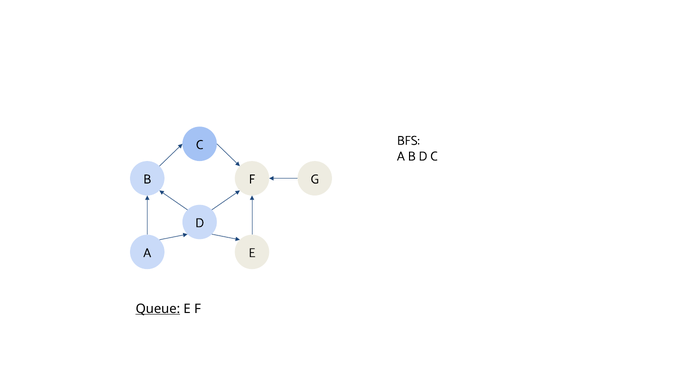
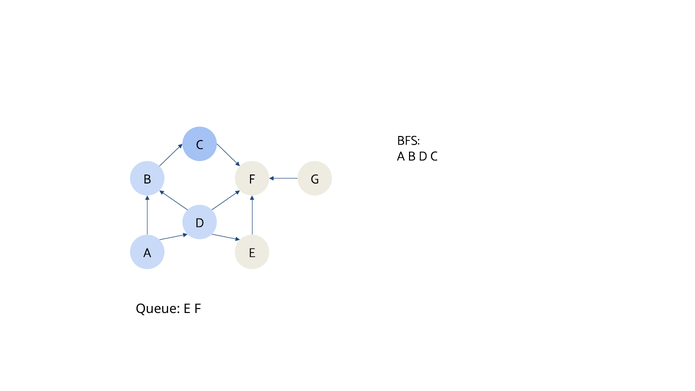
Queue underline: present -> none
